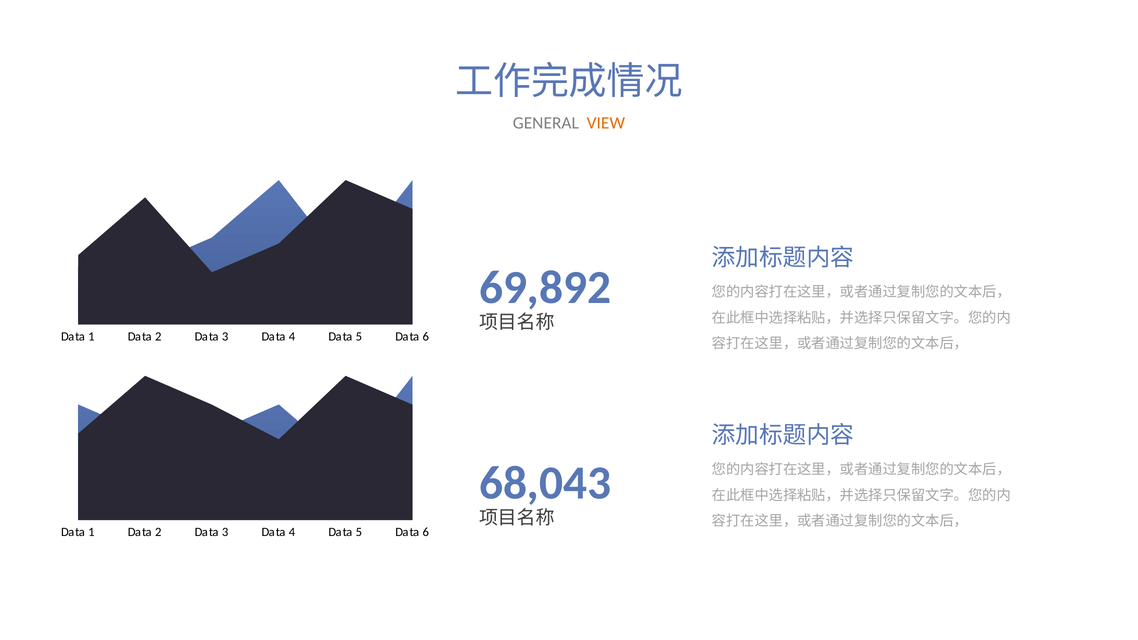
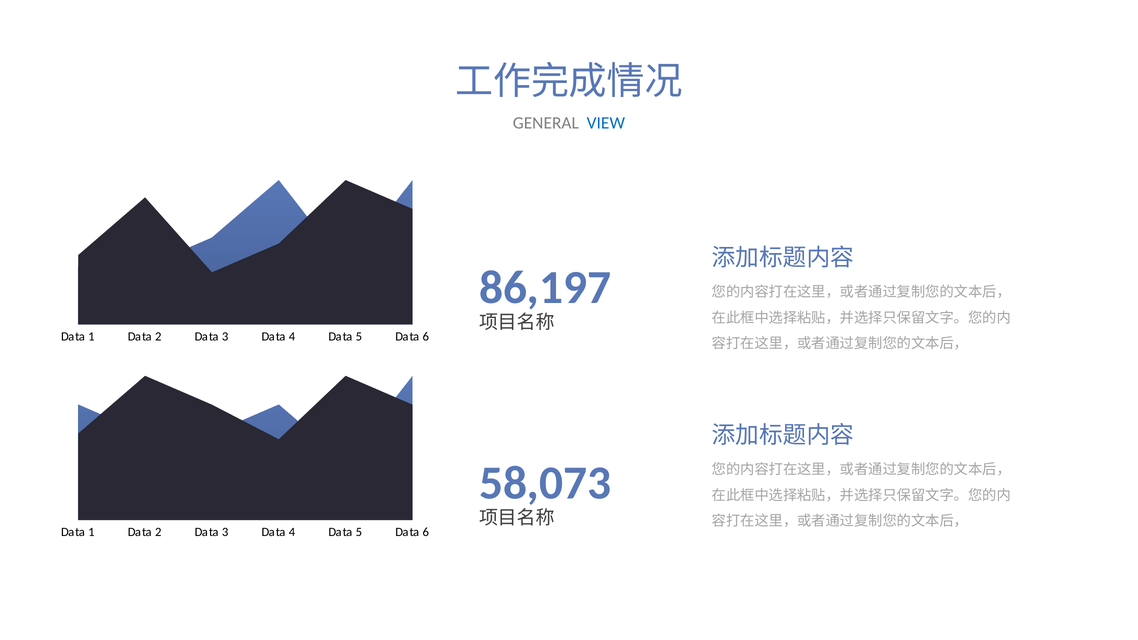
VIEW colour: orange -> blue
69,892: 69,892 -> 86,197
68,043: 68,043 -> 58,073
